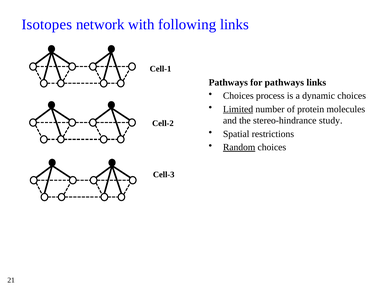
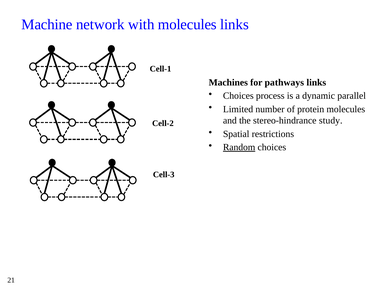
Isotopes: Isotopes -> Machine
with following: following -> molecules
Pathways at (228, 82): Pathways -> Machines
dynamic choices: choices -> parallel
Limited underline: present -> none
